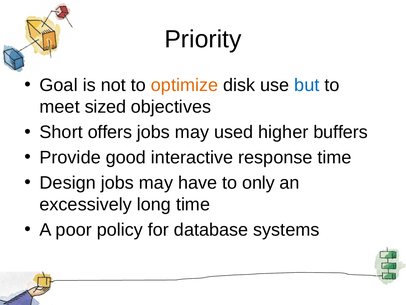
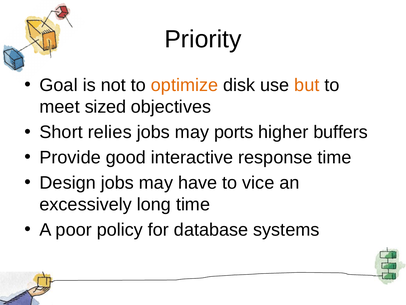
but colour: blue -> orange
offers: offers -> relies
used: used -> ports
only: only -> vice
